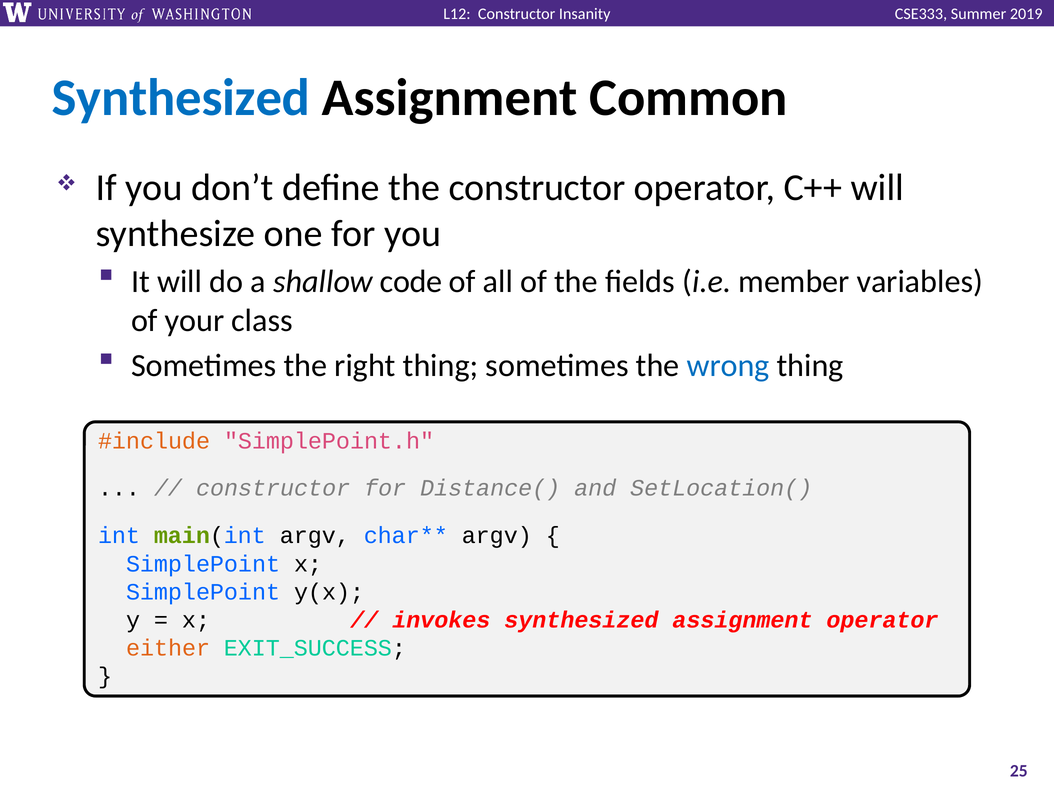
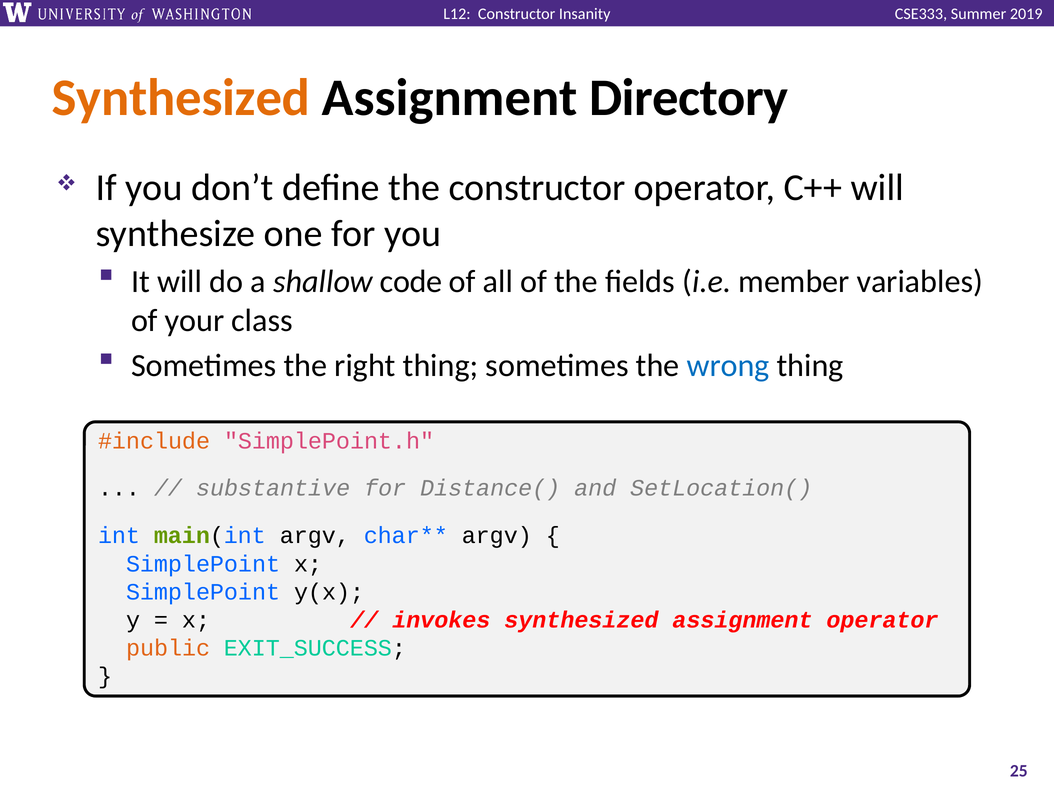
Synthesized at (181, 98) colour: blue -> orange
Common: Common -> Directory
constructor at (273, 488): constructor -> substantive
either: either -> public
